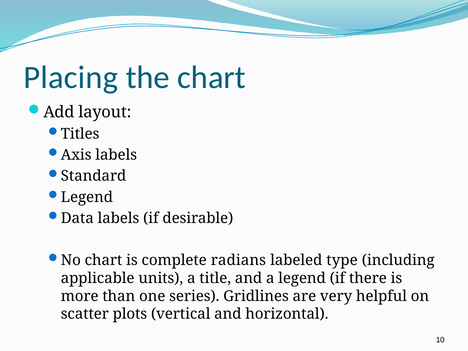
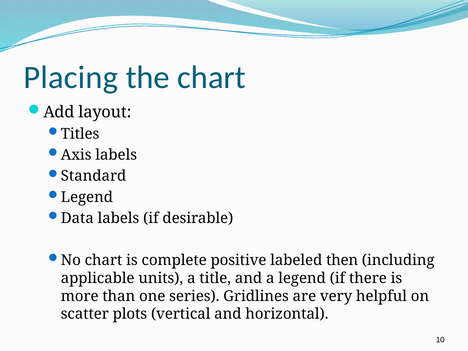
radians: radians -> positive
type: type -> then
